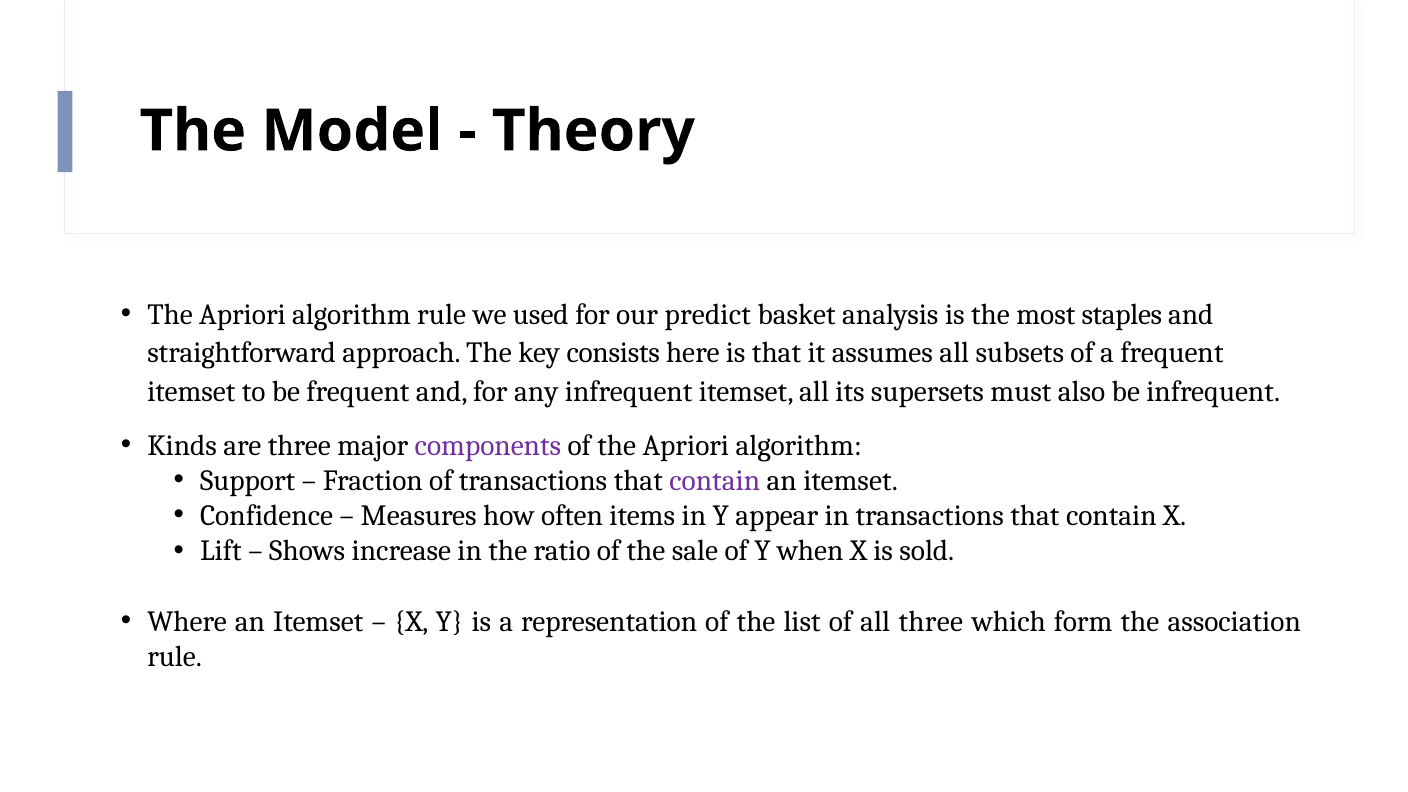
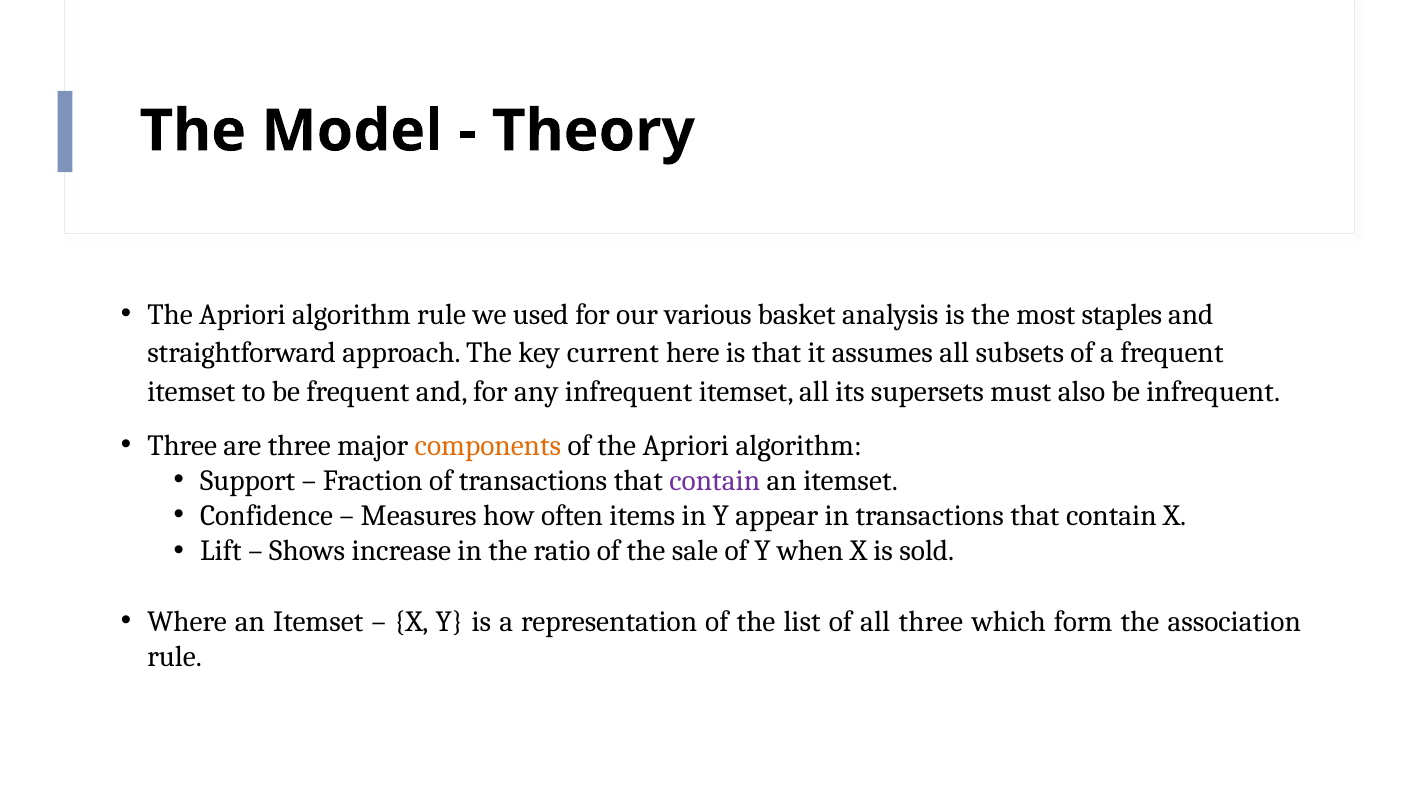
predict: predict -> various
consists: consists -> current
Kinds at (182, 445): Kinds -> Three
components colour: purple -> orange
